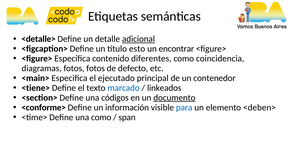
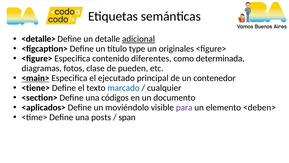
esto: esto -> type
encontrar: encontrar -> originales
coincidencia: coincidencia -> determinada
fotos fotos: fotos -> clase
defecto: defecto -> pueden
<main> underline: none -> present
linkeados: linkeados -> cualquier
documento underline: present -> none
<conforme>: <conforme> -> <aplicados>
información: información -> moviéndolo
para colour: blue -> purple
una como: como -> posts
